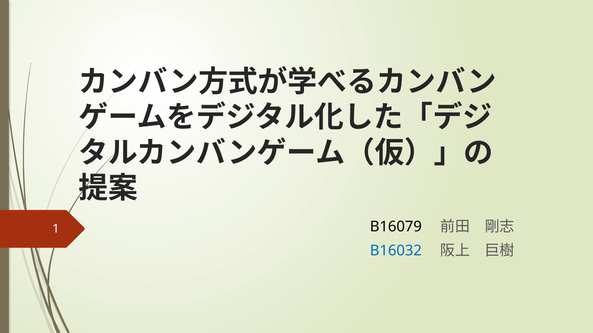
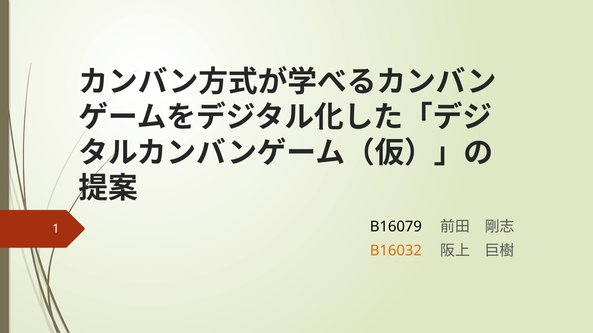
B16032 colour: blue -> orange
